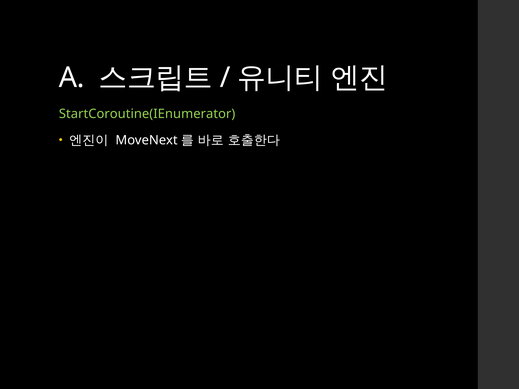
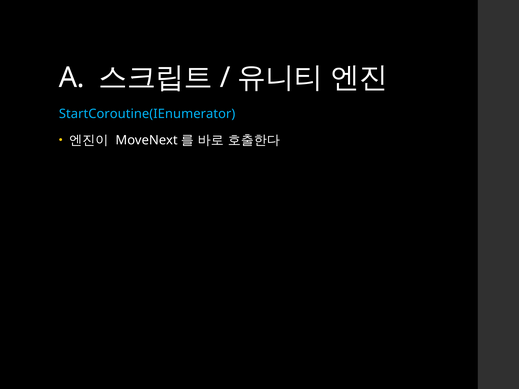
StartCoroutine(IEnumerator colour: light green -> light blue
